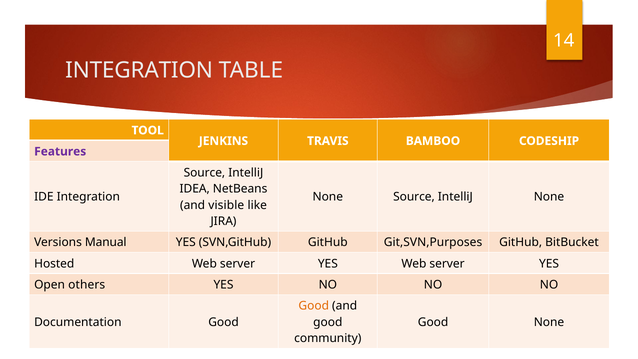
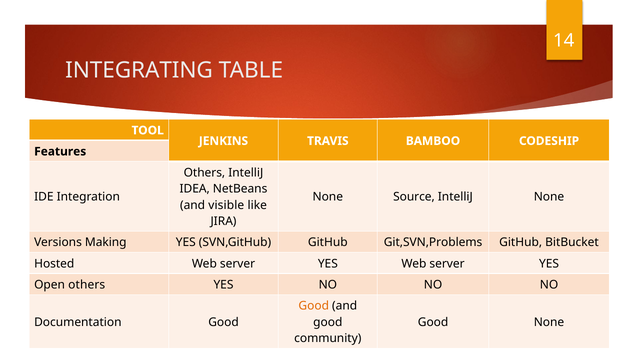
INTEGRATION at (139, 70): INTEGRATION -> INTEGRATING
Features colour: purple -> black
Source at (204, 173): Source -> Others
Manual: Manual -> Making
Git,SVN,Purposes: Git,SVN,Purposes -> Git,SVN,Problems
